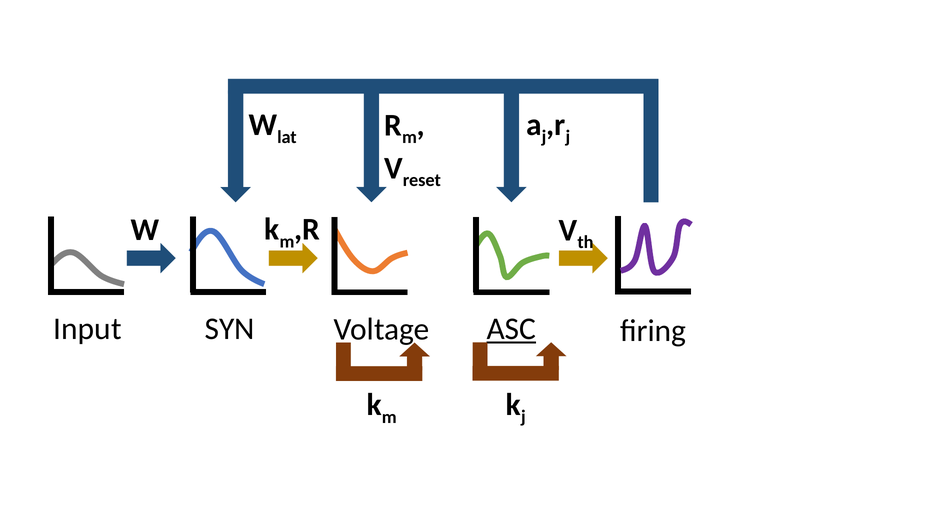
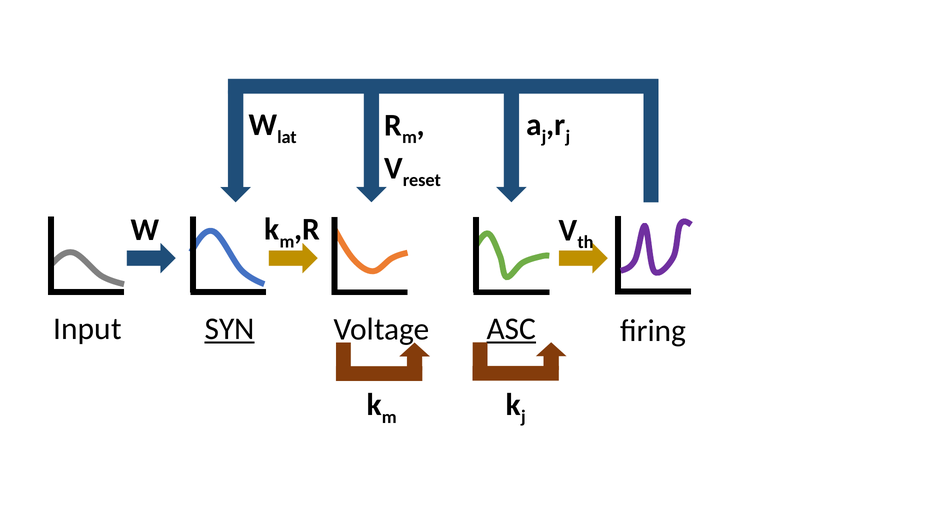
SYN underline: none -> present
